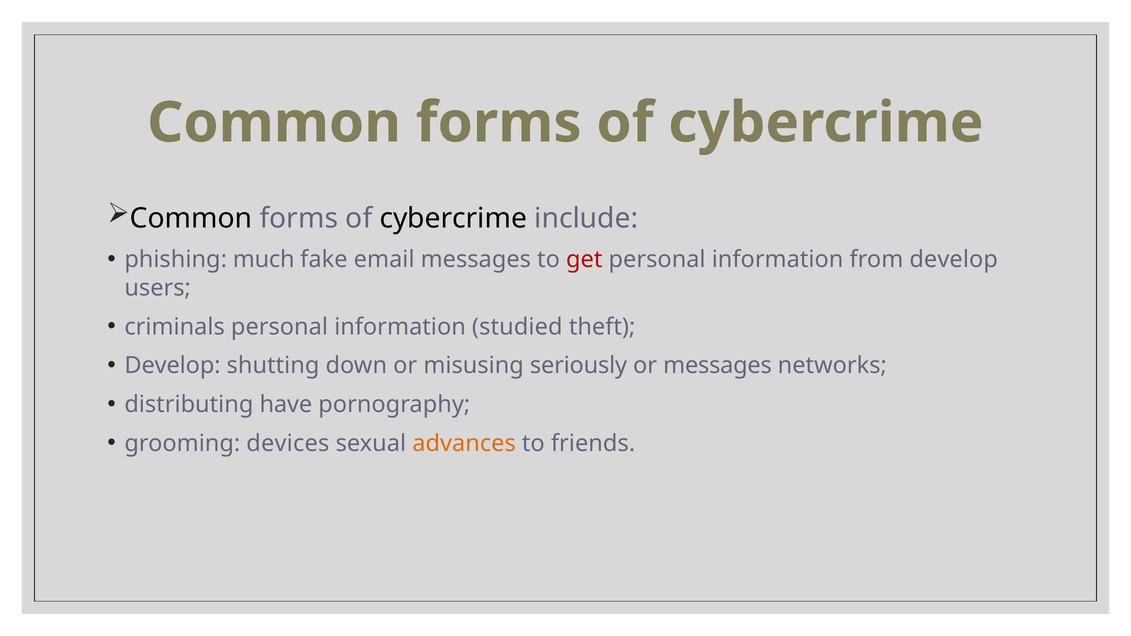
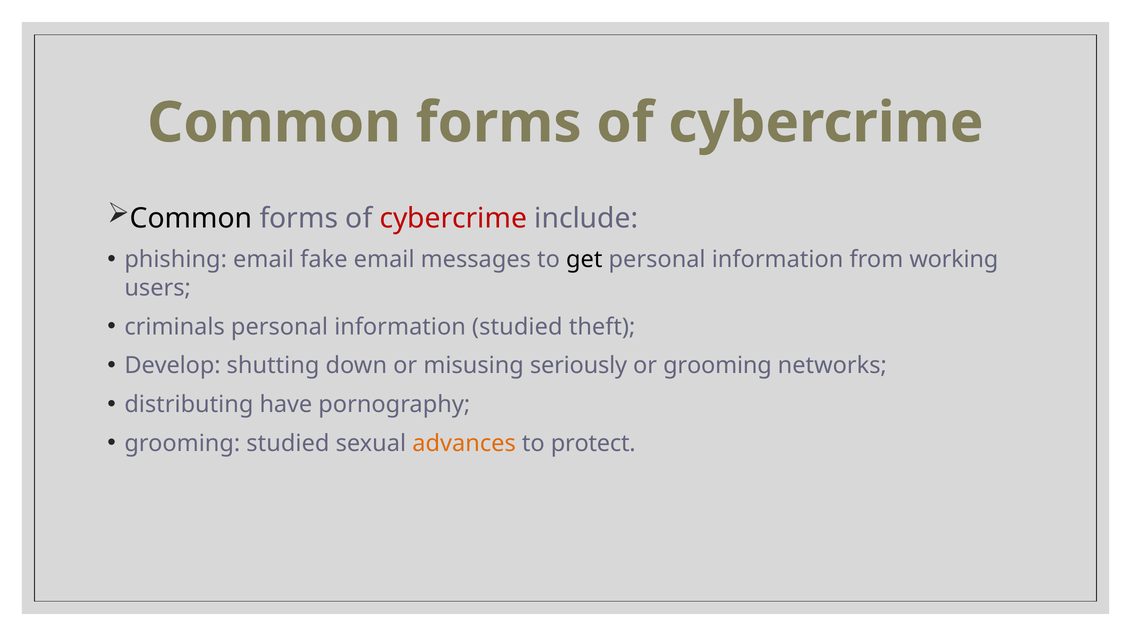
cybercrime at (453, 218) colour: black -> red
phishing much: much -> email
get colour: red -> black
from develop: develop -> working
or messages: messages -> grooming
grooming devices: devices -> studied
friends: friends -> protect
